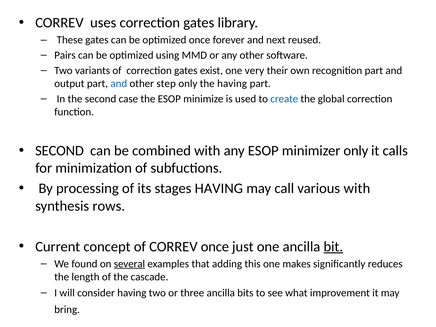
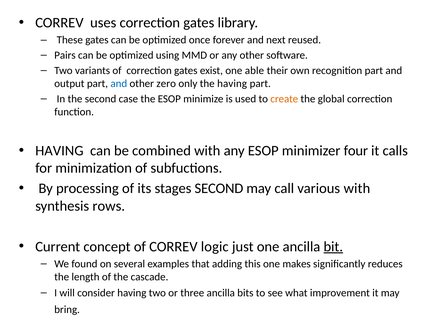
very: very -> able
step: step -> zero
create colour: blue -> orange
SECOND at (59, 151): SECOND -> HAVING
minimizer only: only -> four
stages HAVING: HAVING -> SECOND
CORREV once: once -> logic
several underline: present -> none
